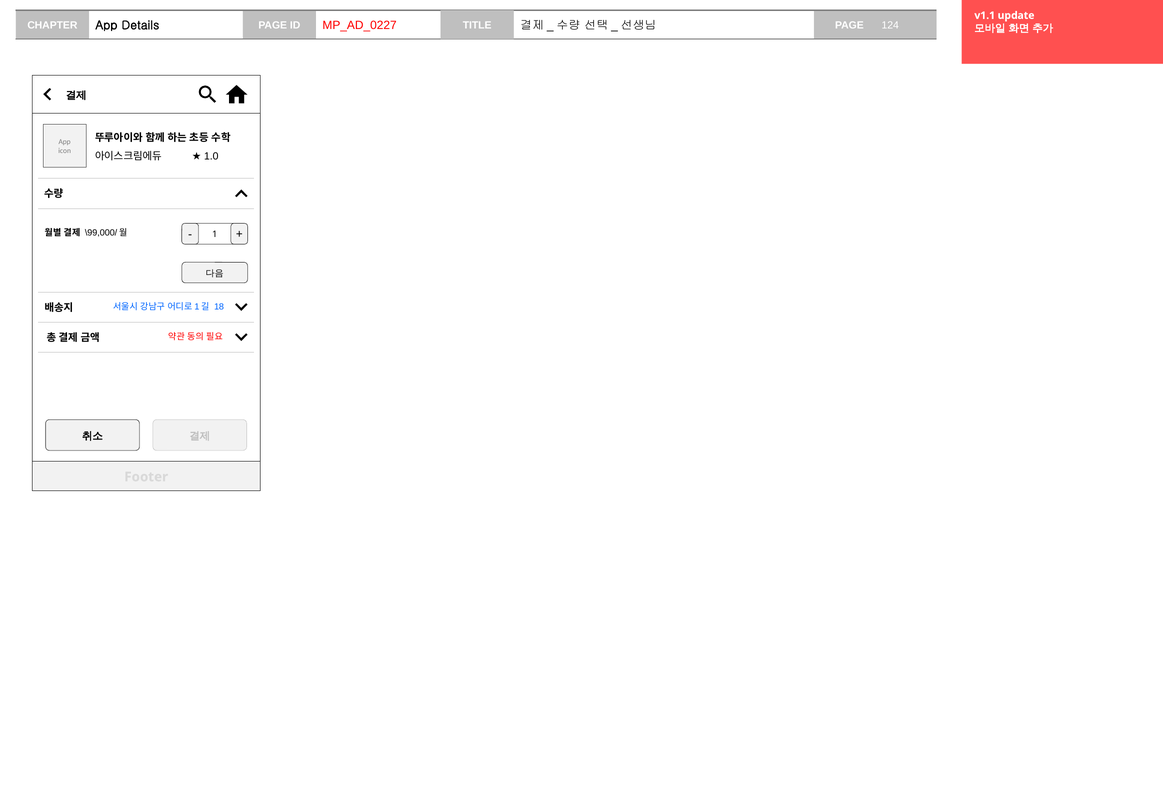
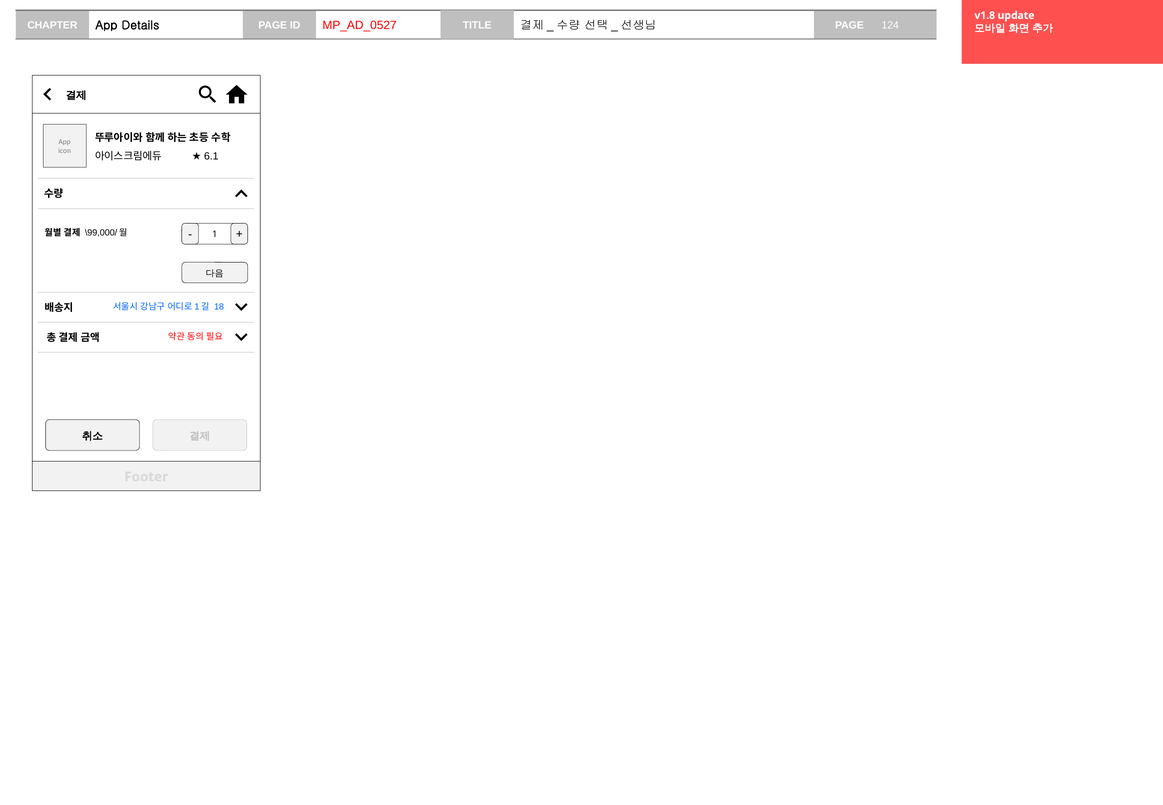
v1.1: v1.1 -> v1.8
MP_AD_0227: MP_AD_0227 -> MP_AD_0527
1.0: 1.0 -> 6.1
